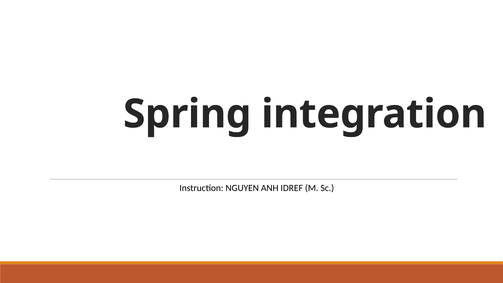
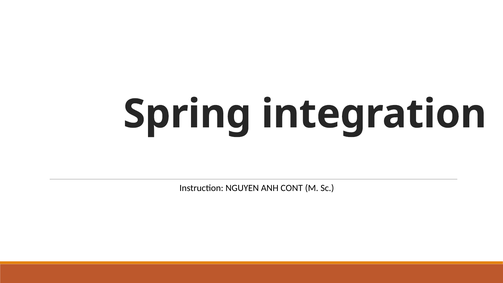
IDREF: IDREF -> CONT
